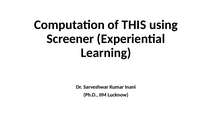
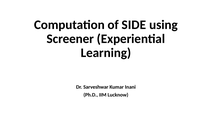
THIS: THIS -> SIDE
